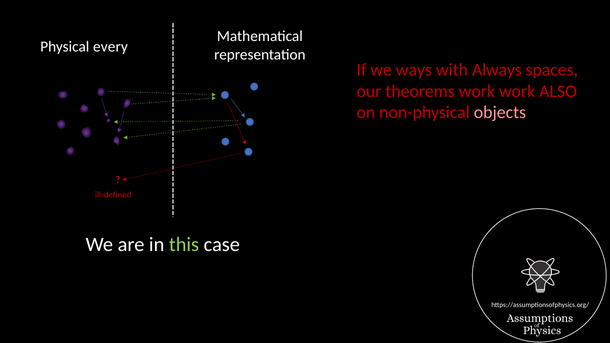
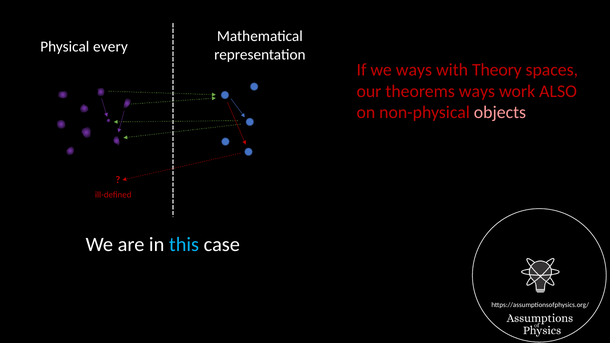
Always: Always -> Theory
theorems work: work -> ways
this colour: light green -> light blue
